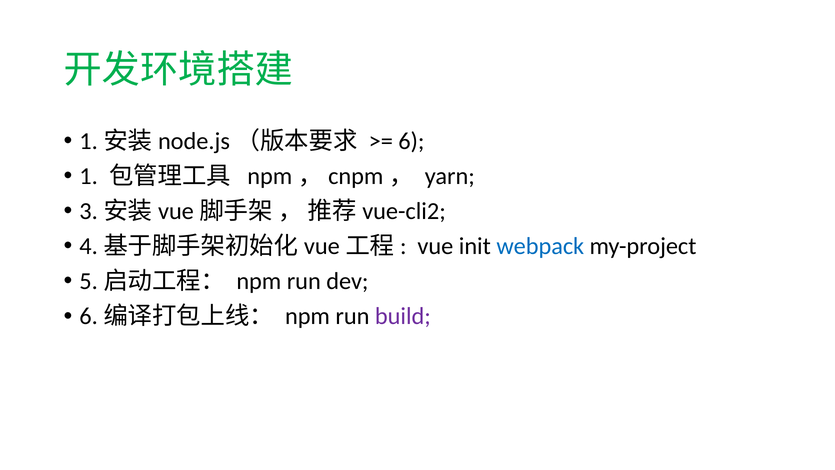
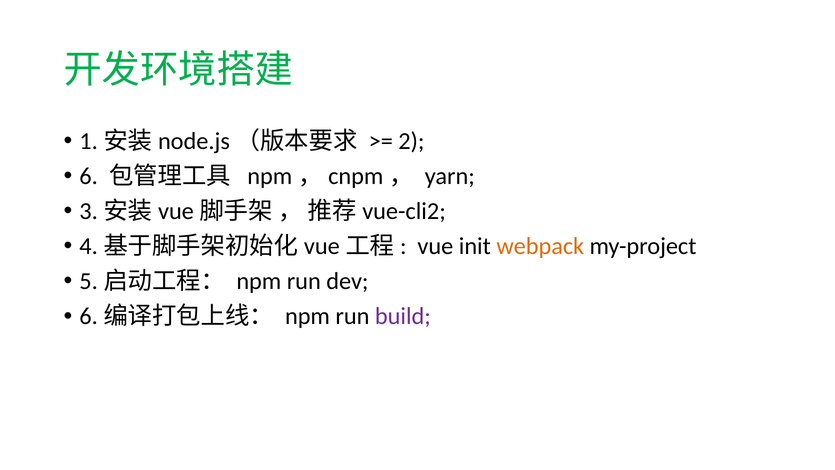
6: 6 -> 2
1: 1 -> 6
webpack colour: blue -> orange
